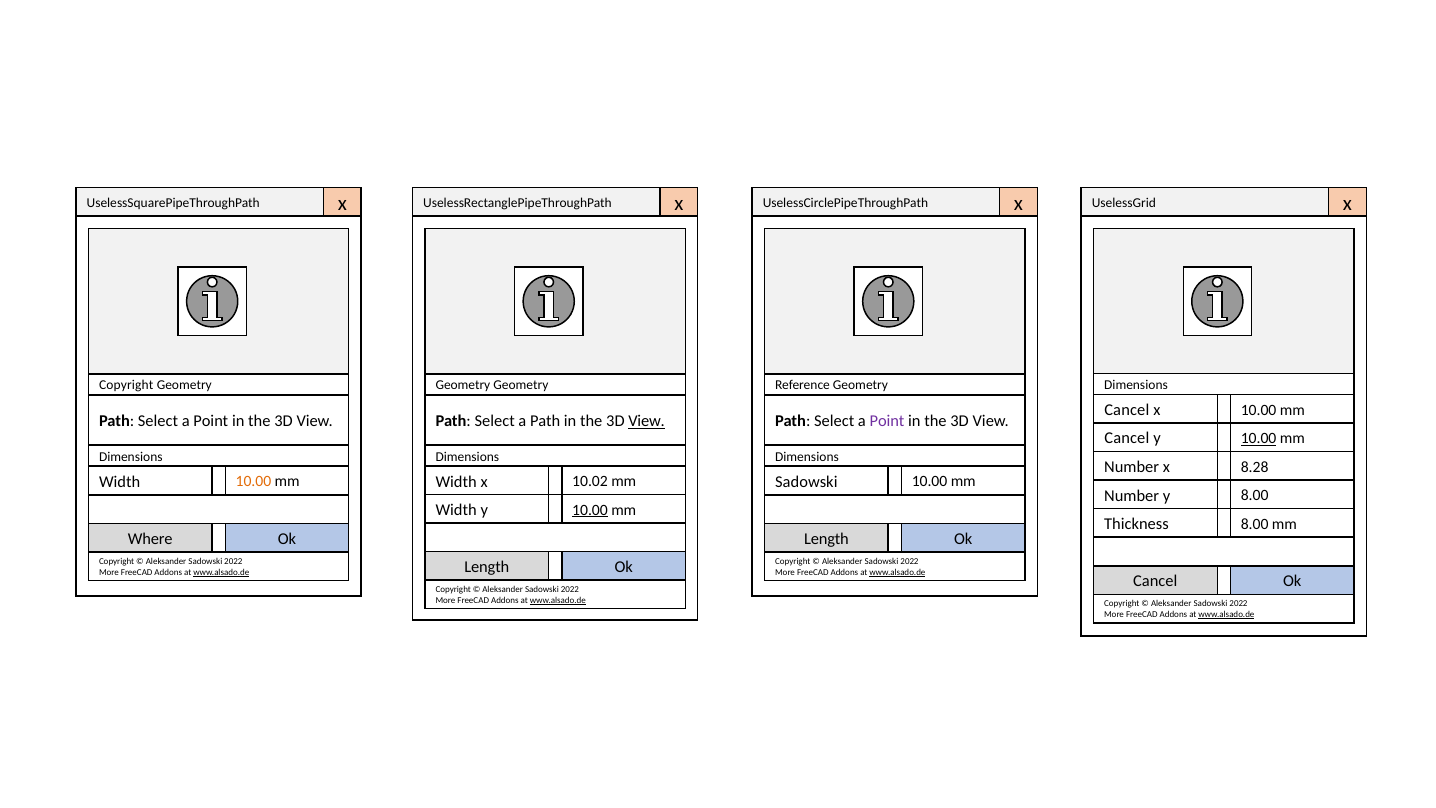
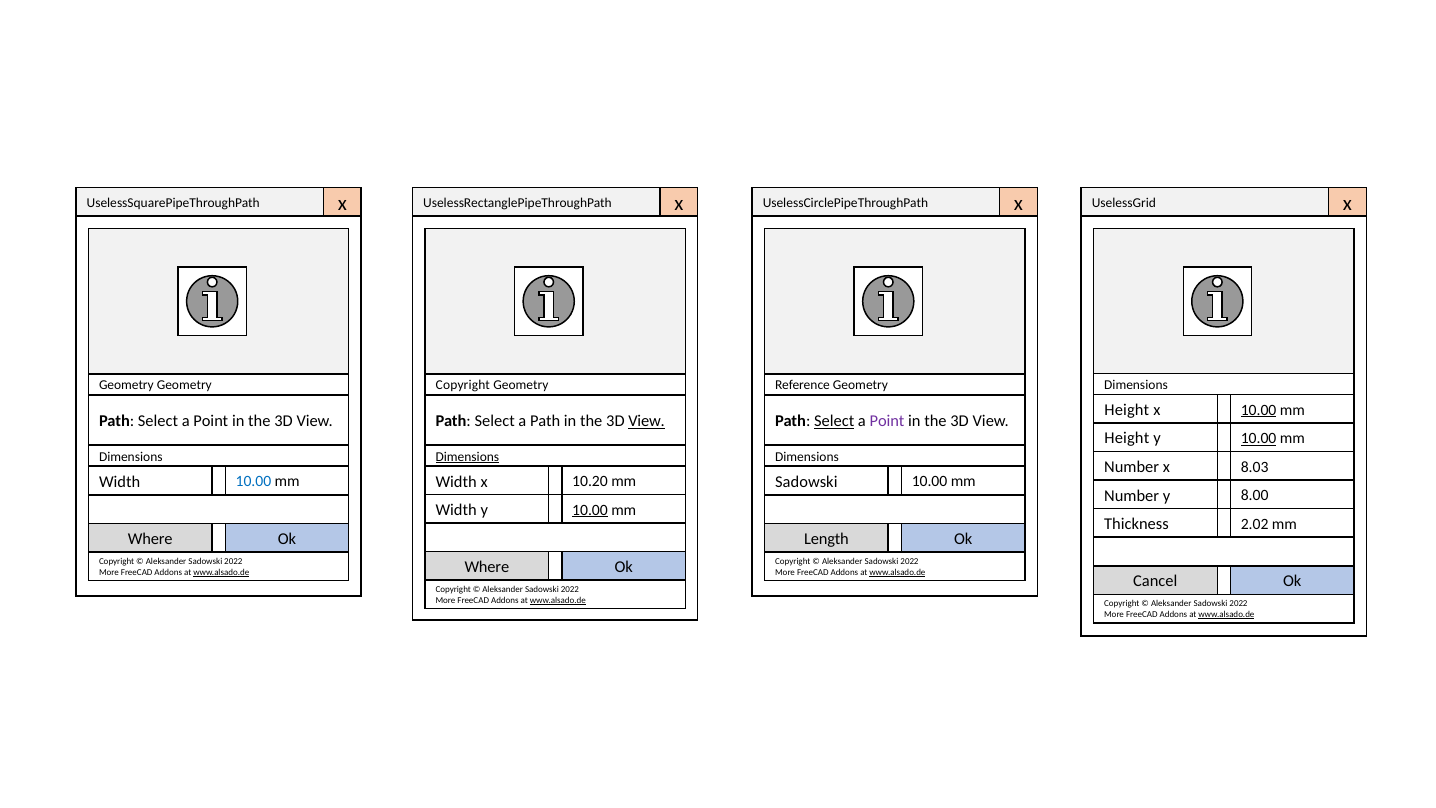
Copyright at (126, 385): Copyright -> Geometry
Geometry at (463, 385): Geometry -> Copyright
Cancel at (1127, 410): Cancel -> Height
10.00 at (1259, 410) underline: none -> present
Select at (834, 421) underline: none -> present
Cancel at (1127, 438): Cancel -> Height
Dimensions at (467, 457) underline: none -> present
8.28: 8.28 -> 8.03
10.00 at (253, 481) colour: orange -> blue
10.02: 10.02 -> 10.20
Thickness 8.00: 8.00 -> 2.02
Length at (487, 567): Length -> Where
